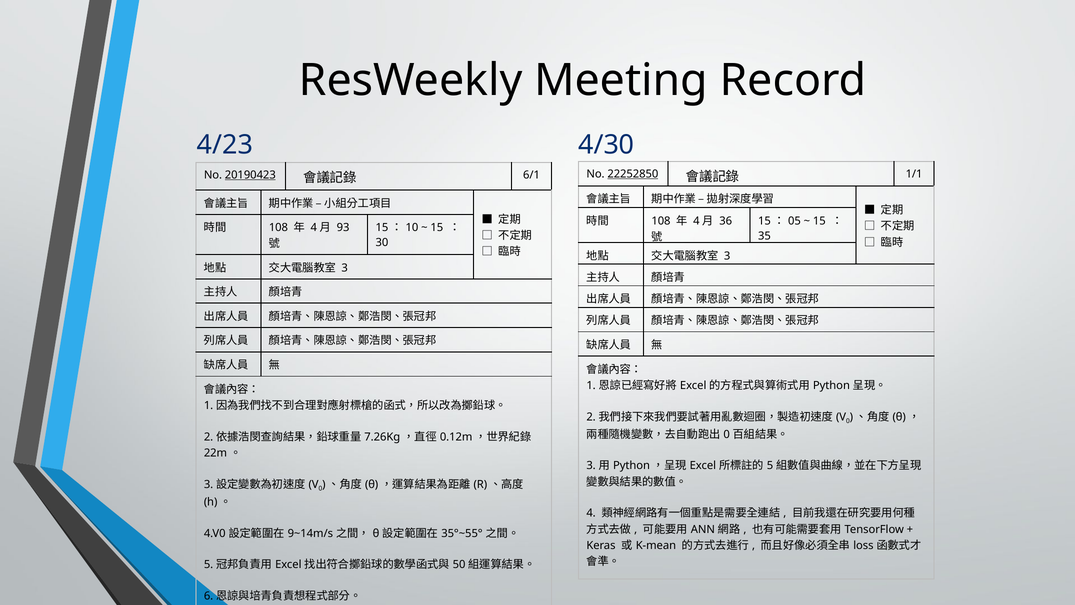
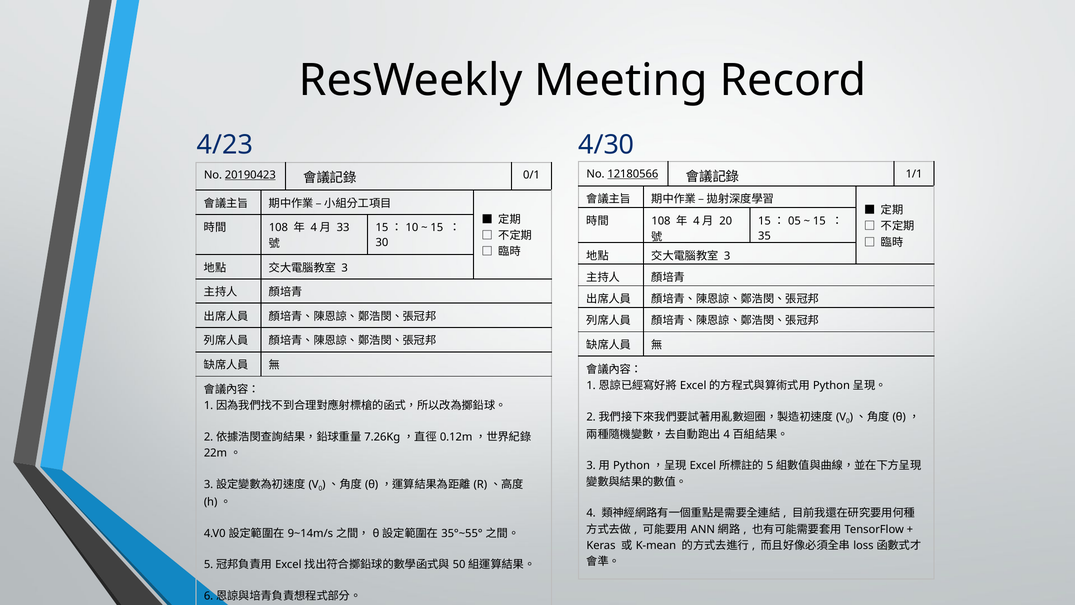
22252850: 22252850 -> 12180566
6/1: 6/1 -> 0/1
36: 36 -> 20
93: 93 -> 33
0 at (727, 434): 0 -> 4
